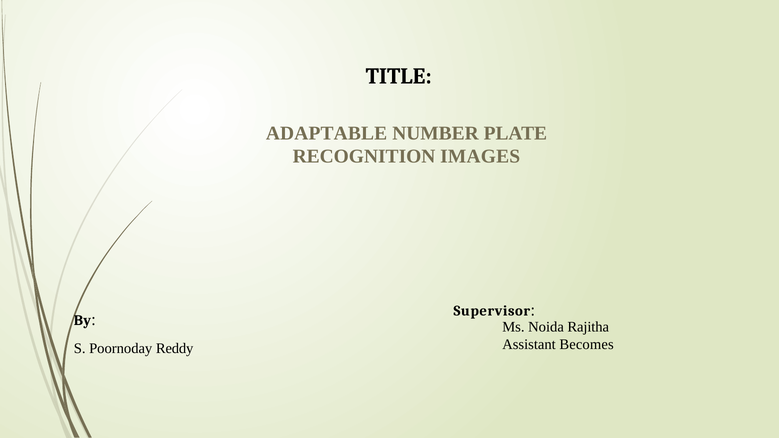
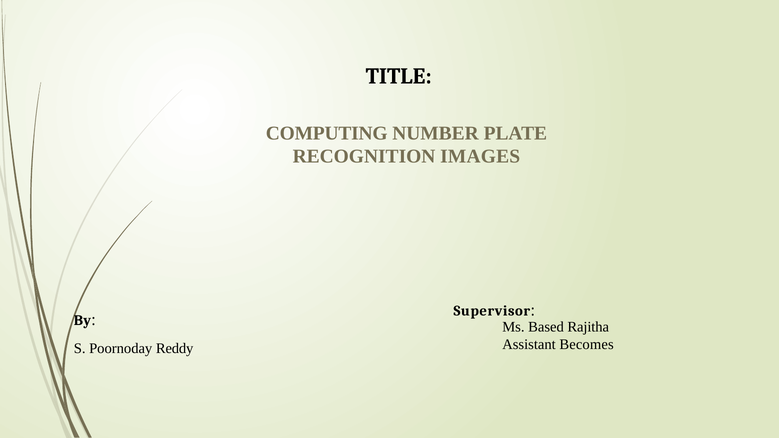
ADAPTABLE: ADAPTABLE -> COMPUTING
Noida: Noida -> Based
